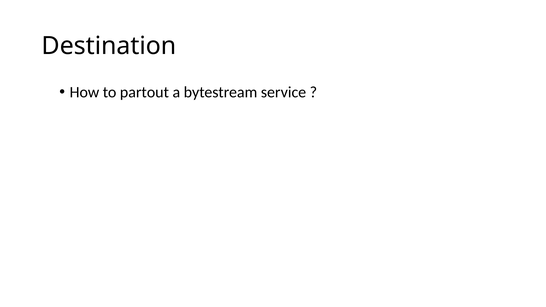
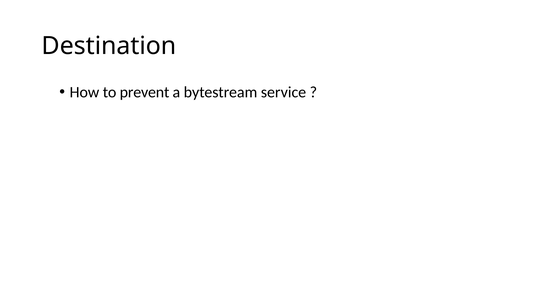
partout: partout -> prevent
